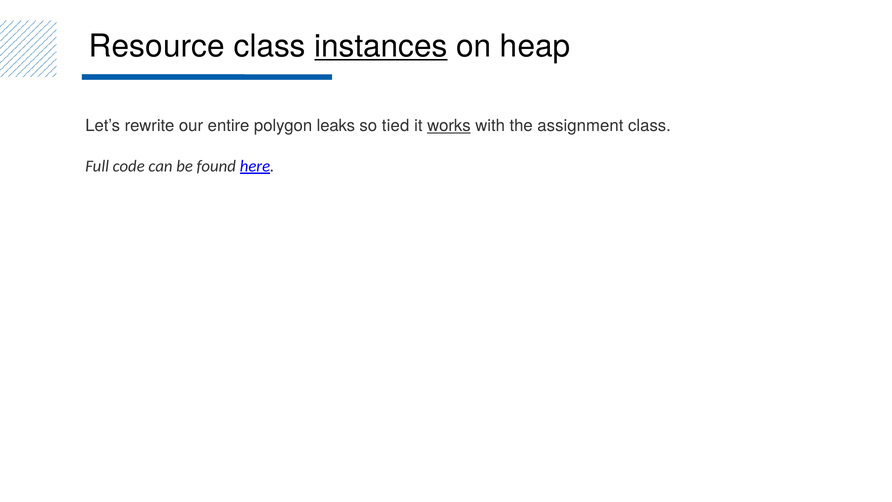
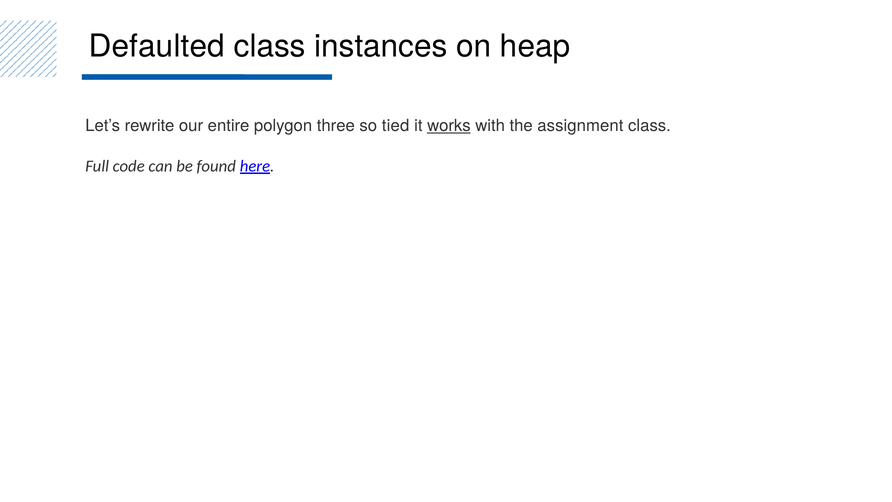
Resource: Resource -> Defaulted
instances underline: present -> none
leaks: leaks -> three
